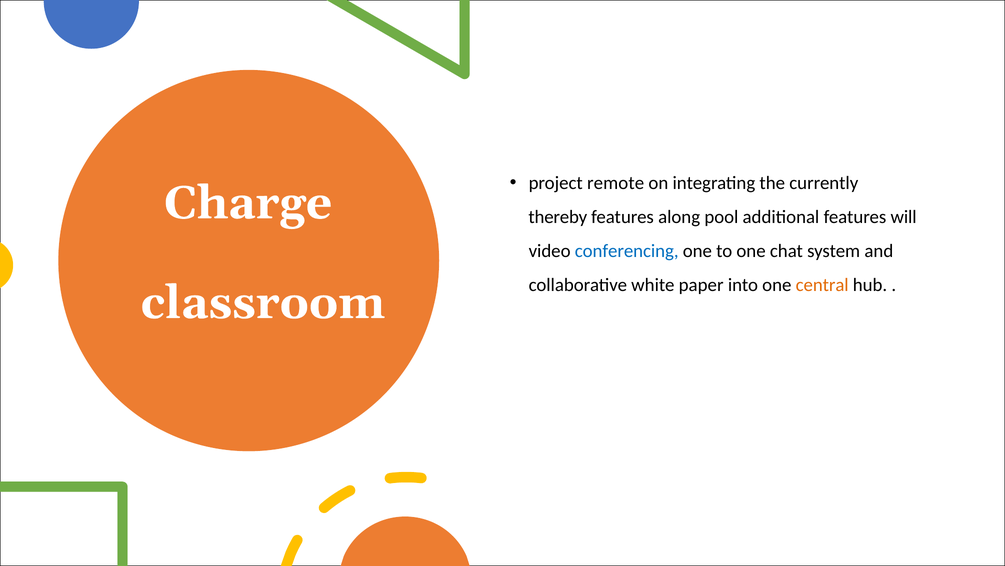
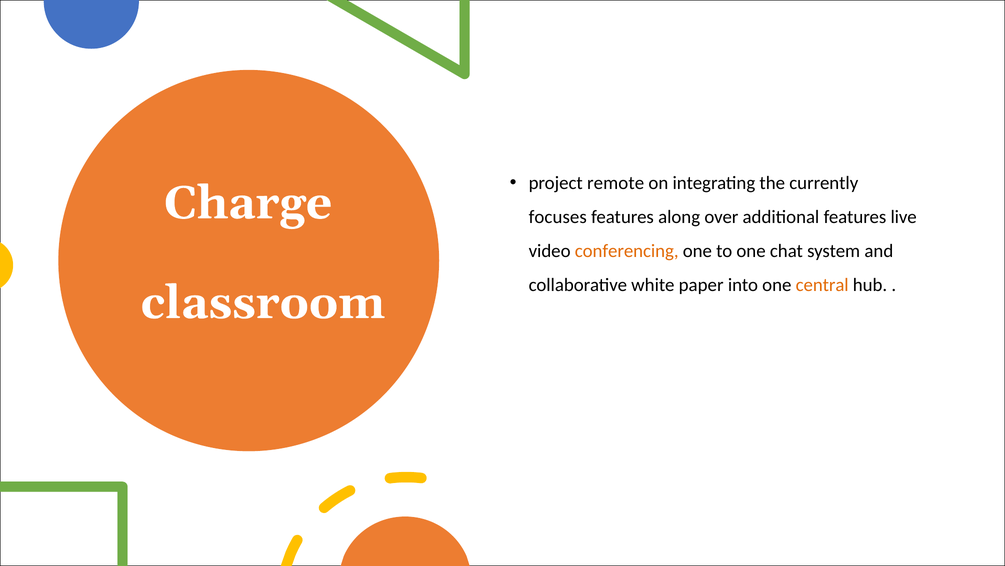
thereby: thereby -> focuses
pool: pool -> over
will: will -> live
conferencing colour: blue -> orange
